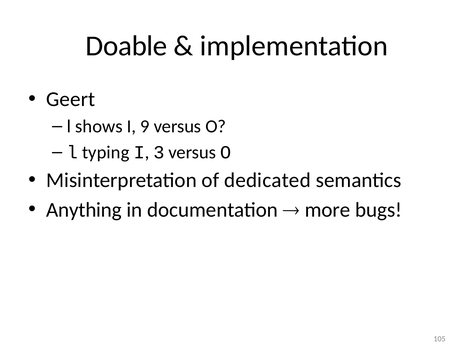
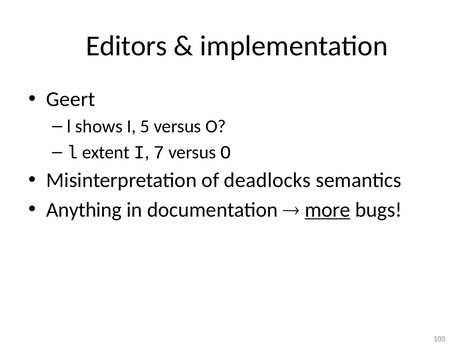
Doable: Doable -> Editors
9: 9 -> 5
typing: typing -> extent
3: 3 -> 7
dedicated: dedicated -> deadlocks
more underline: none -> present
